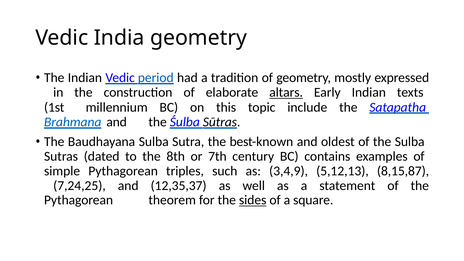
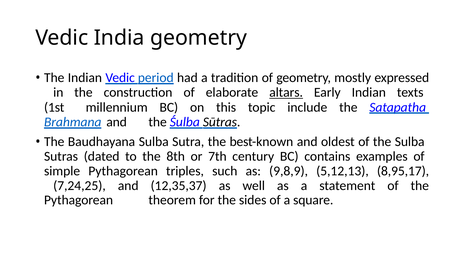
3,4,9: 3,4,9 -> 9,8,9
8,15,87: 8,15,87 -> 8,95,17
sides underline: present -> none
